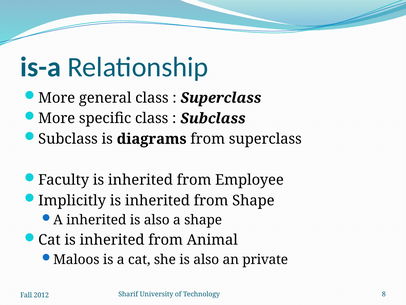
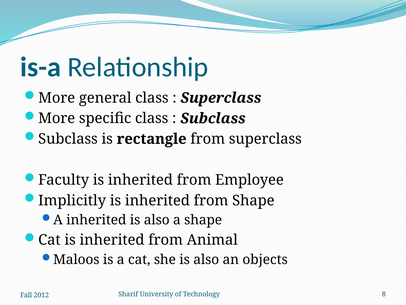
diagrams: diagrams -> rectangle
private: private -> objects
